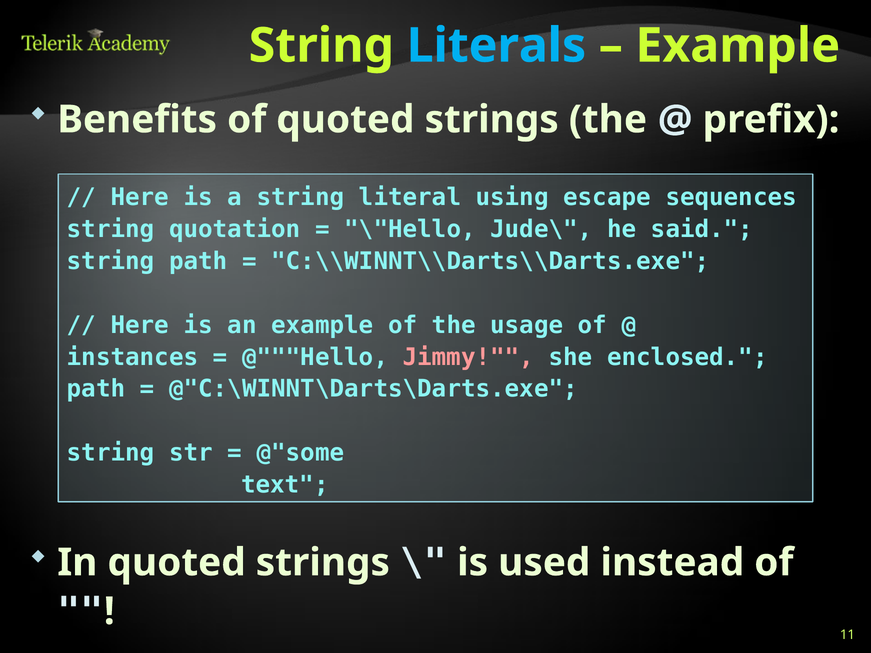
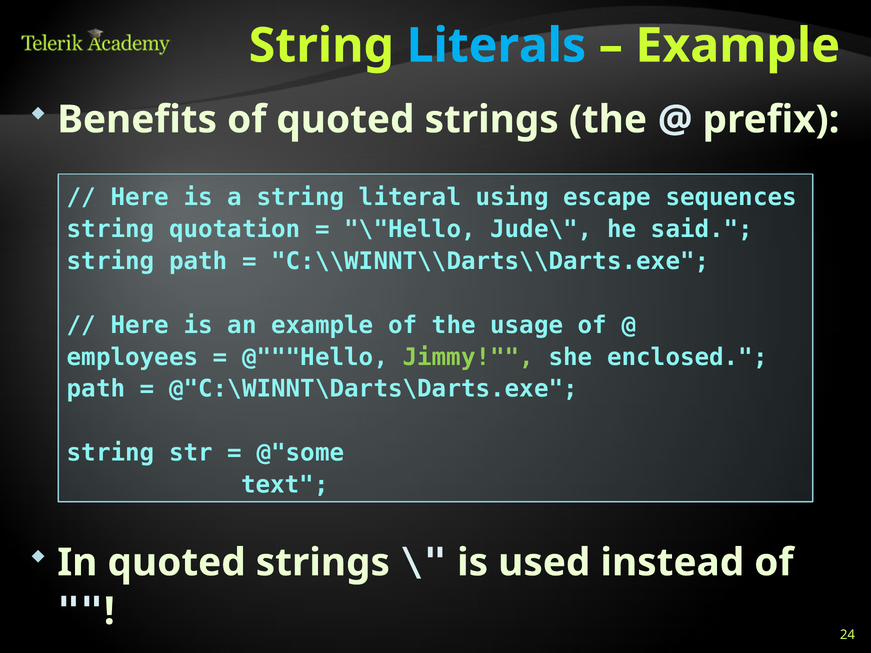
instances: instances -> employees
Jimmy colour: pink -> light green
11: 11 -> 24
